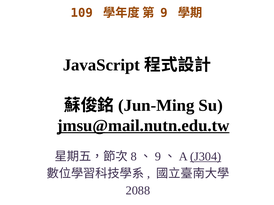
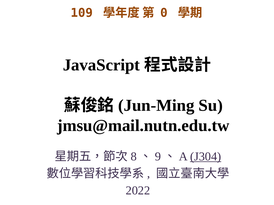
9 at (164, 13): 9 -> 0
jmsu@mail.nutn.edu.tw underline: present -> none
2088: 2088 -> 2022
